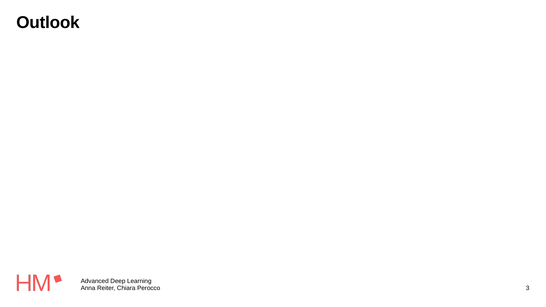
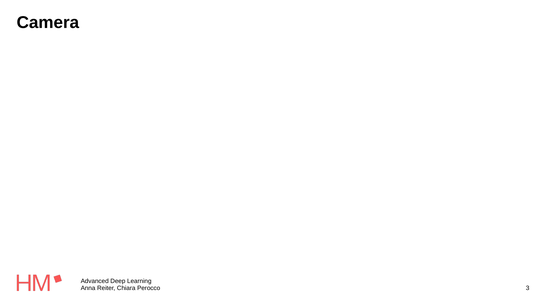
Outlook: Outlook -> Camera
